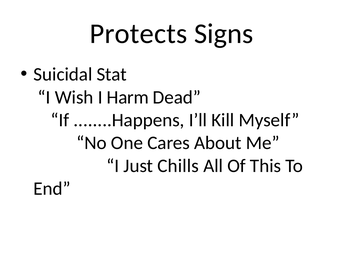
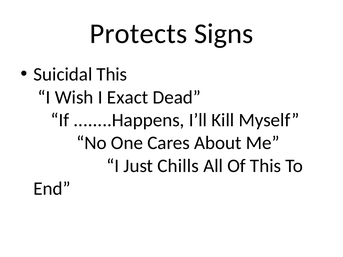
Suicidal Stat: Stat -> This
Harm: Harm -> Exact
